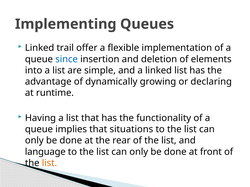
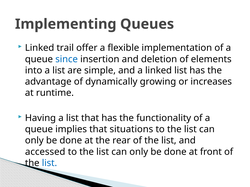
declaring: declaring -> increases
language: language -> accessed
list at (49, 163) colour: orange -> blue
